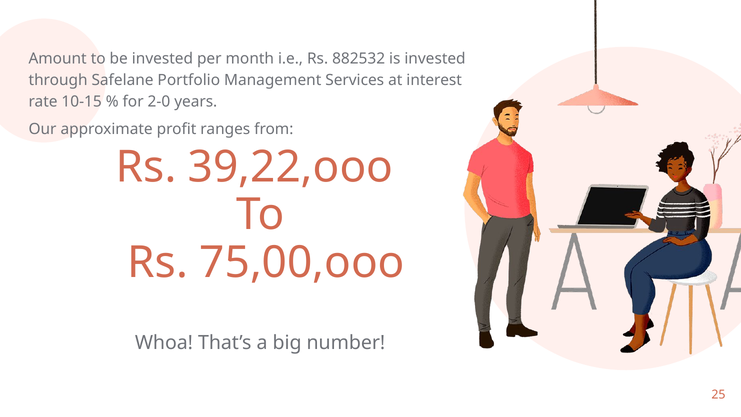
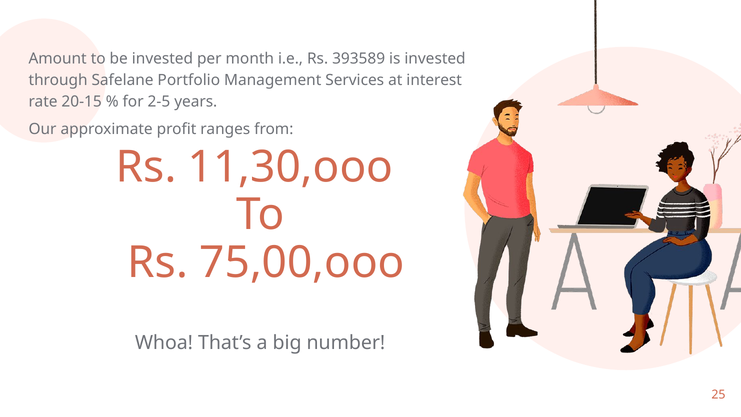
882532: 882532 -> 393589
10-15: 10-15 -> 20-15
2-0: 2-0 -> 2-5
39,22,ooo: 39,22,ooo -> 11,30,ooo
